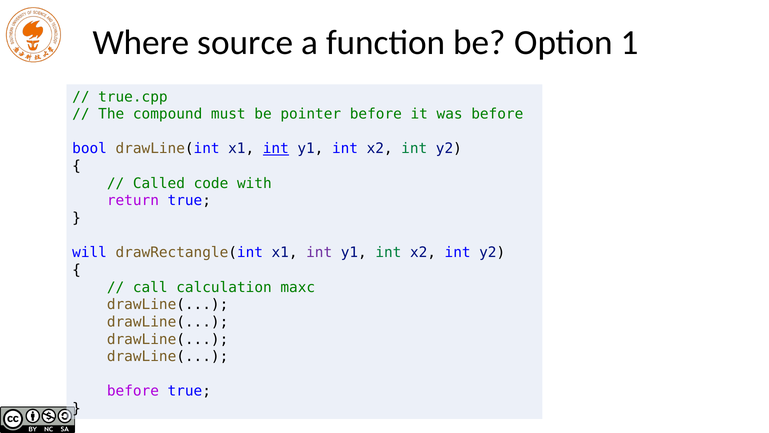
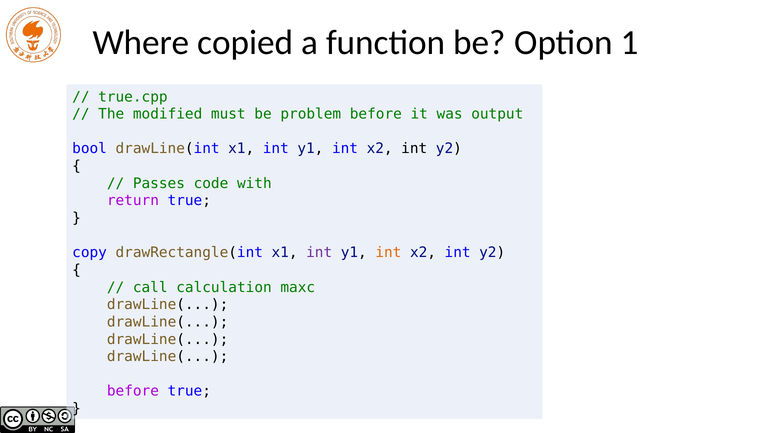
source: source -> copied
compound: compound -> modified
pointer: pointer -> problem
was before: before -> output
int at (276, 149) underline: present -> none
int at (414, 149) colour: green -> black
Called: Called -> Passes
will: will -> copy
int at (388, 252) colour: green -> orange
